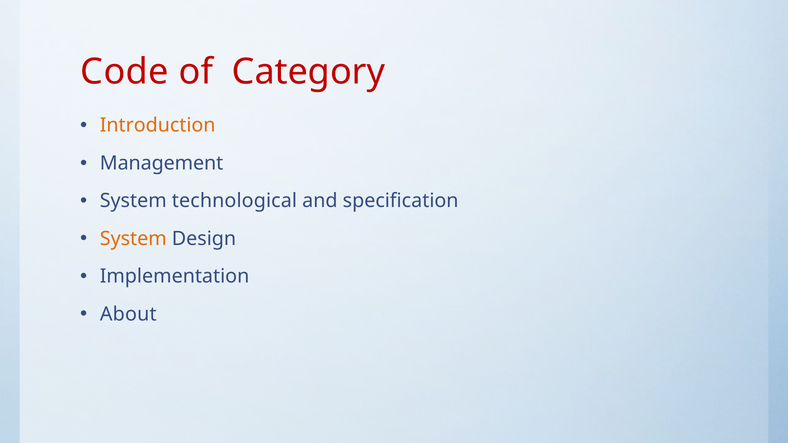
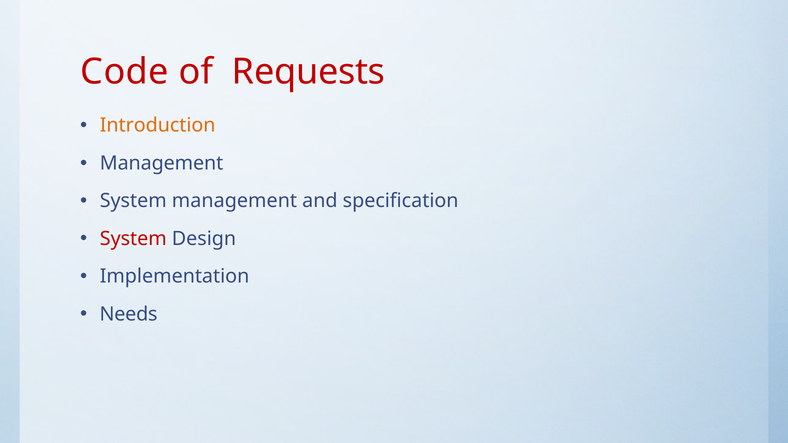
Category: Category -> Requests
System technological: technological -> management
System at (133, 239) colour: orange -> red
About: About -> Needs
